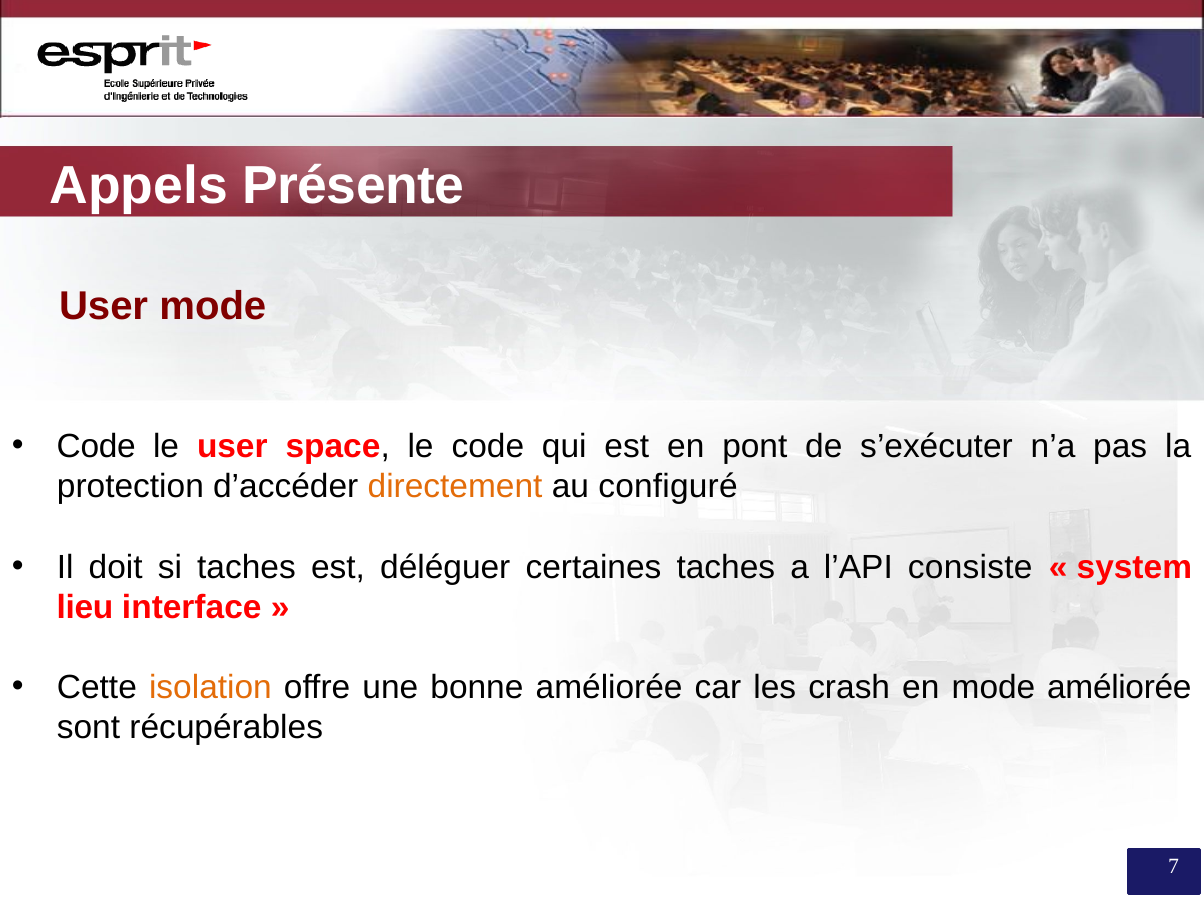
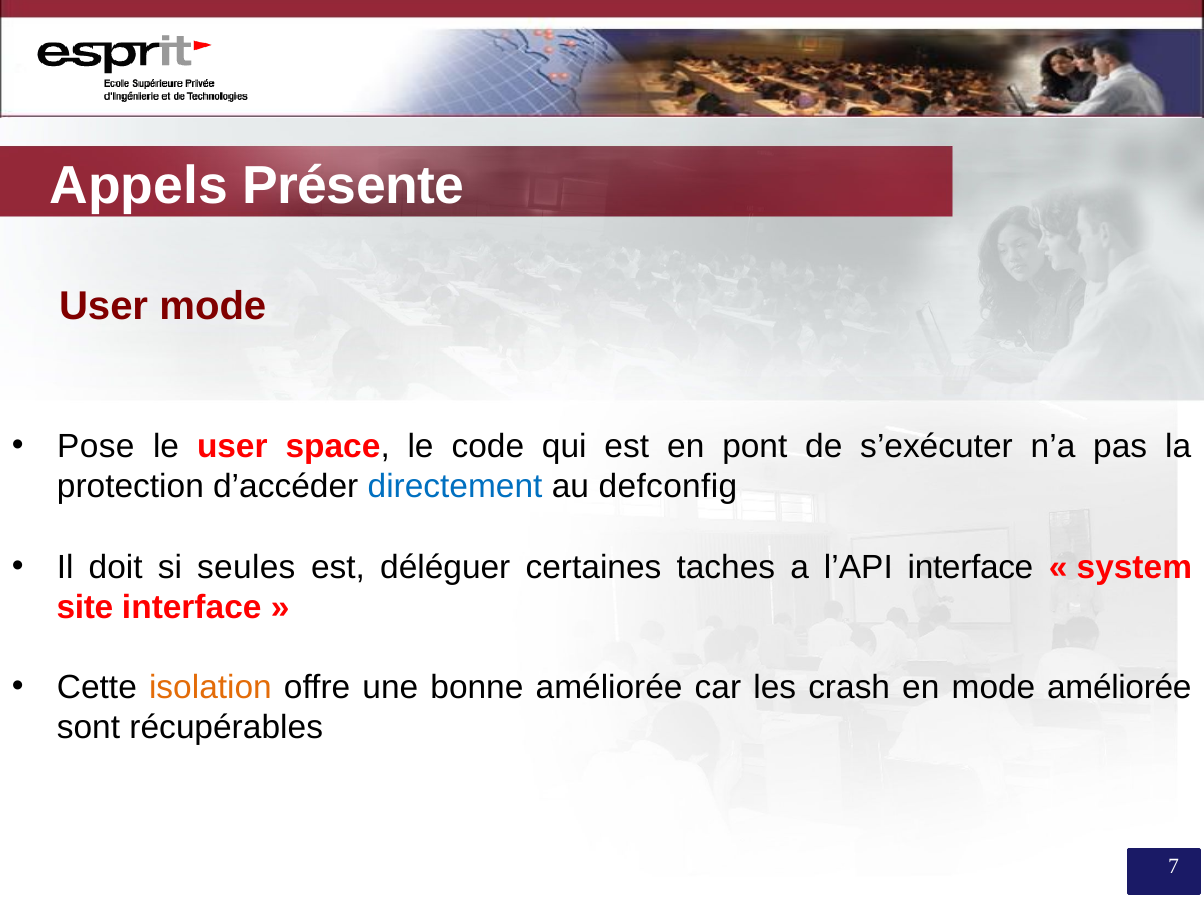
Code at (96, 447): Code -> Pose
directement colour: orange -> blue
configuré: configuré -> defconfig
si taches: taches -> seules
l’API consiste: consiste -> interface
lieu: lieu -> site
